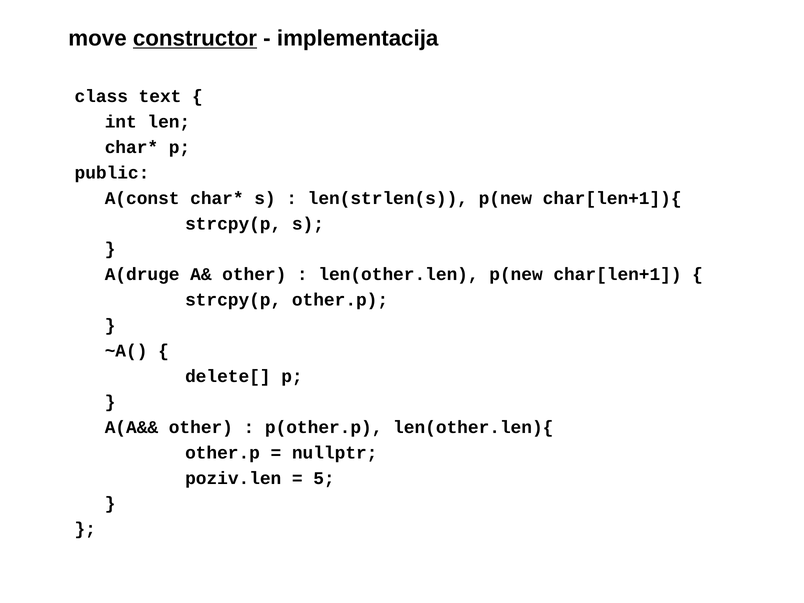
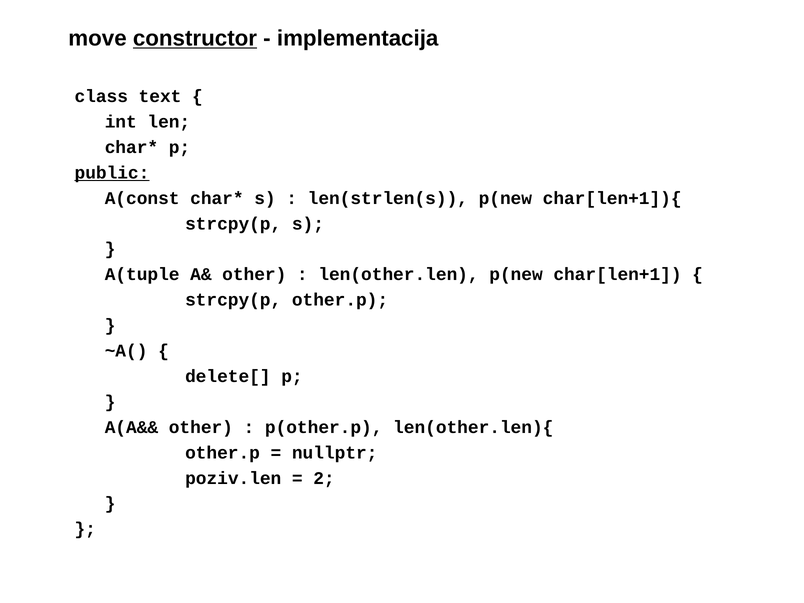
public underline: none -> present
A(druge: A(druge -> A(tuple
5: 5 -> 2
